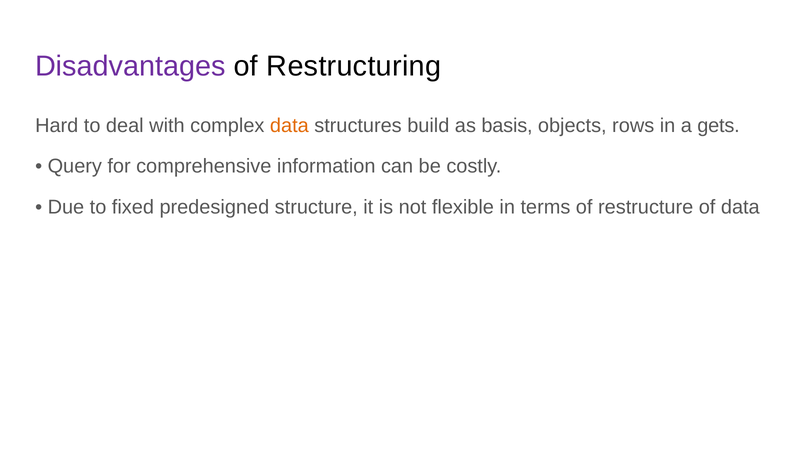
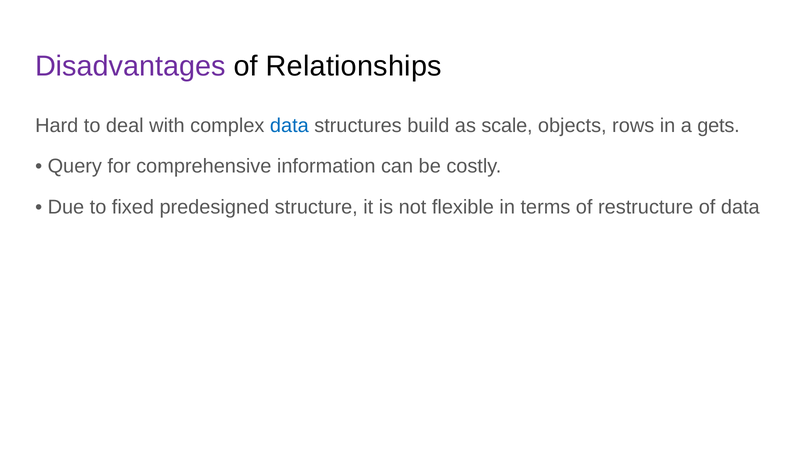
Restructuring: Restructuring -> Relationships
data at (289, 125) colour: orange -> blue
basis: basis -> scale
